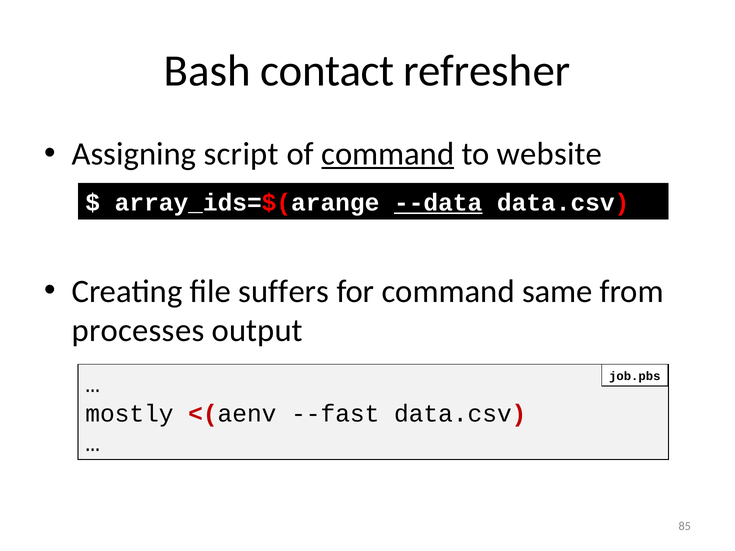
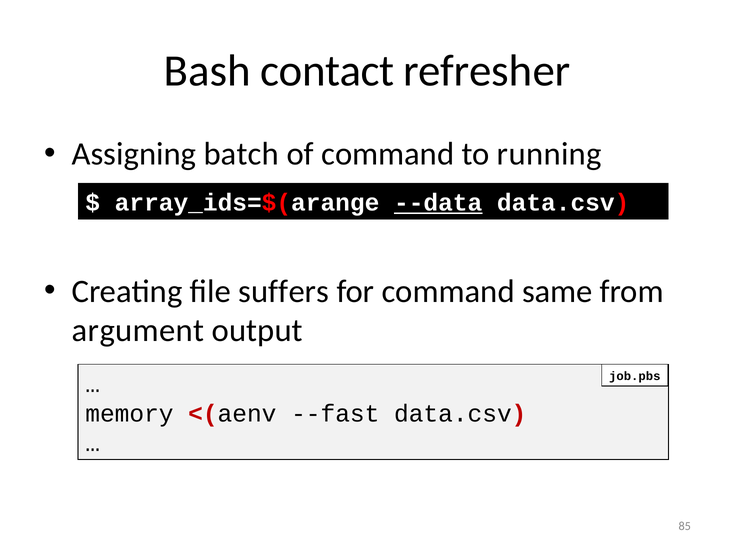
script: script -> batch
command at (388, 154) underline: present -> none
website: website -> running
processes: processes -> argument
mostly: mostly -> memory
